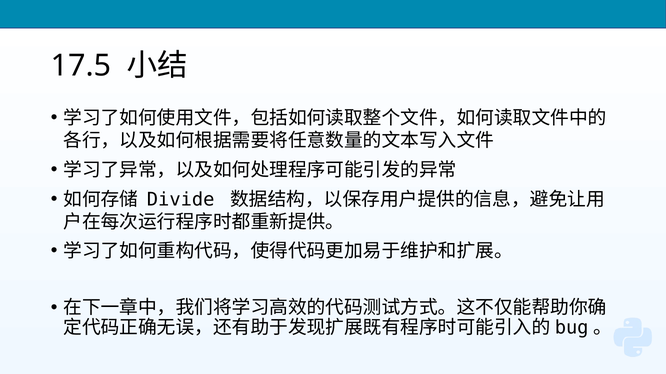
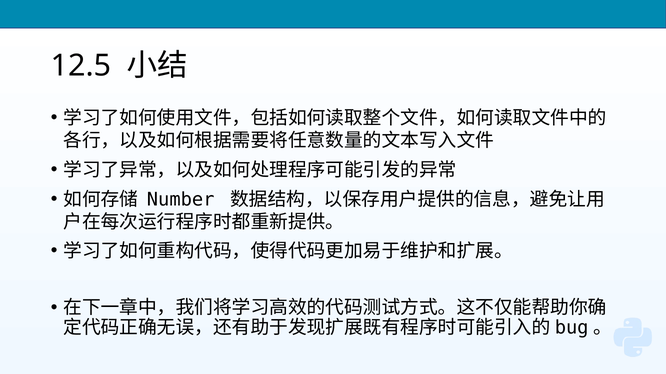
17.5: 17.5 -> 12.5
Divide: Divide -> Number
